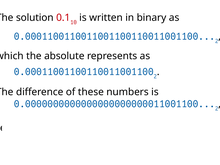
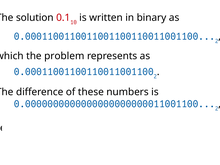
absolute: absolute -> problem
